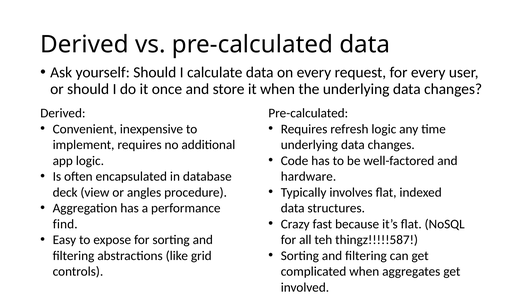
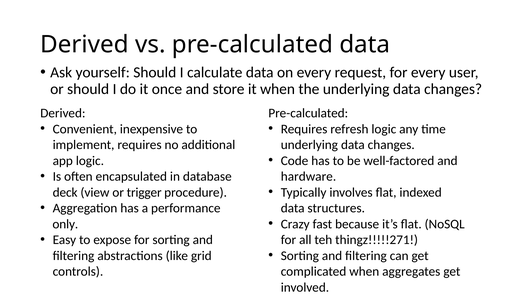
angles: angles -> trigger
find: find -> only
thingz!!!!!587: thingz!!!!!587 -> thingz!!!!!271
